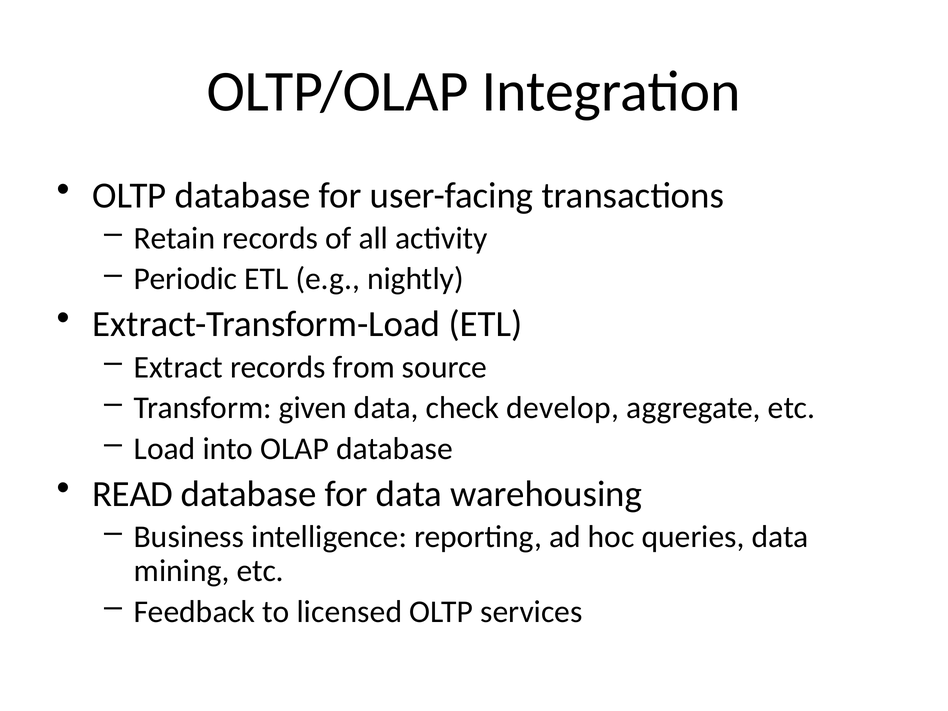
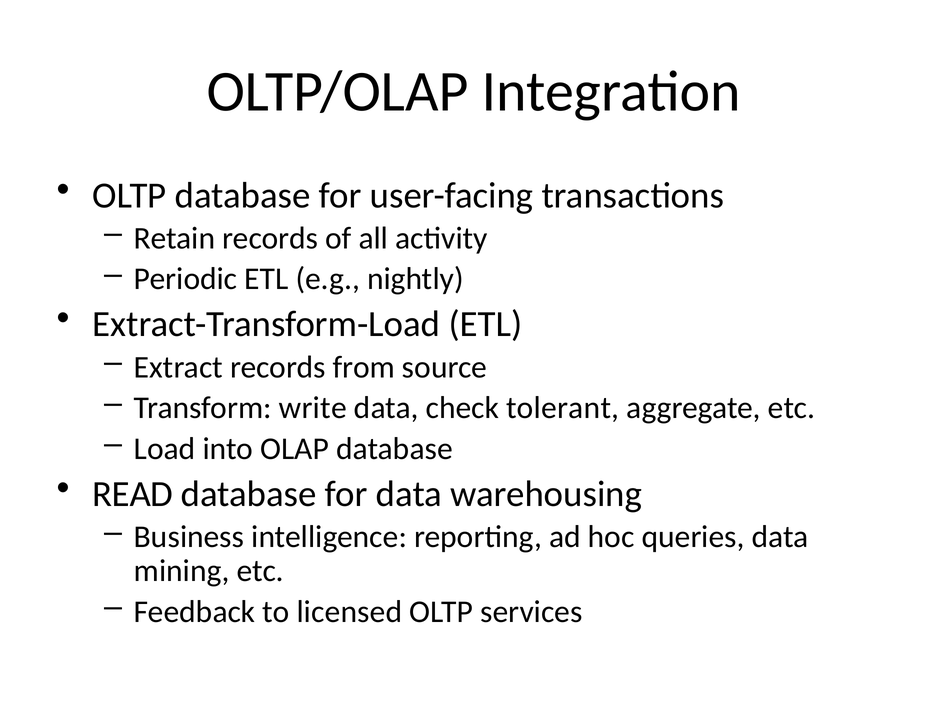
given: given -> write
develop: develop -> tolerant
